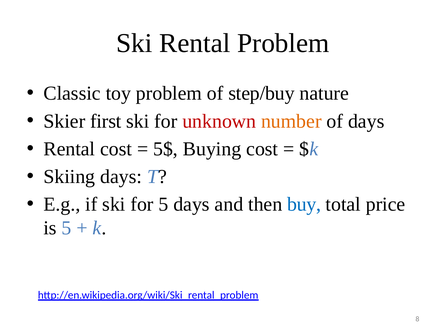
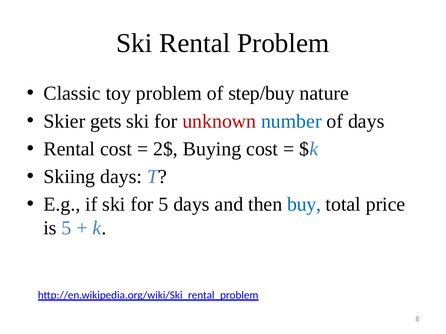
first: first -> gets
number colour: orange -> blue
5$: 5$ -> 2$
